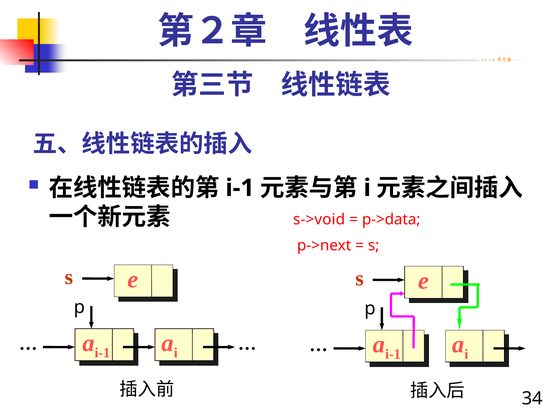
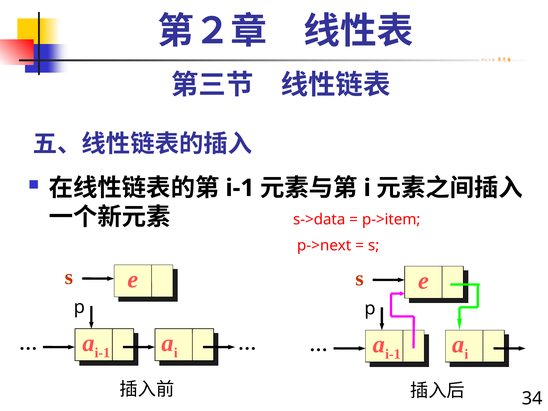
s->void: s->void -> s->data
p->data: p->data -> p->item
